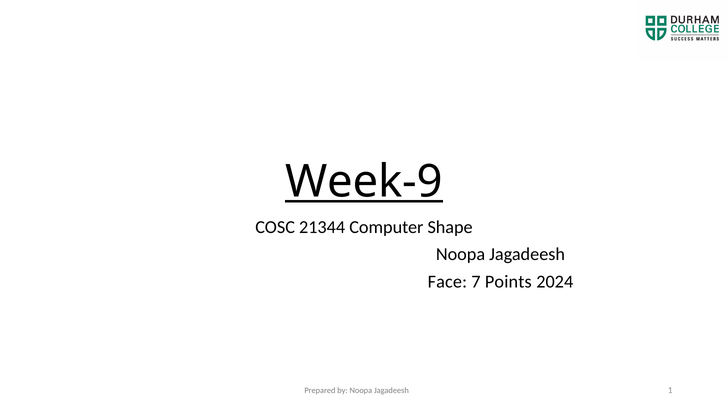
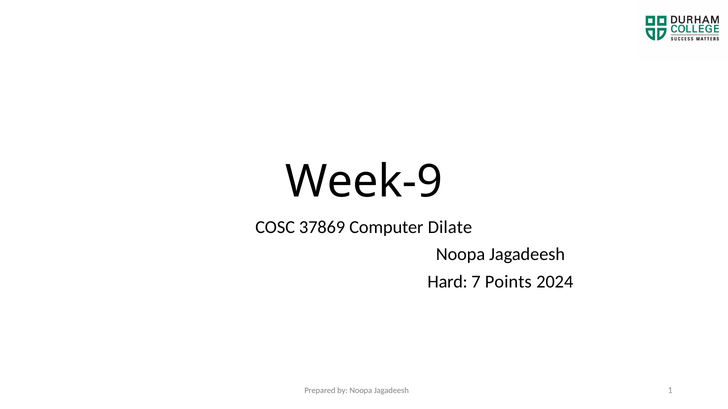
Week-9 underline: present -> none
21344: 21344 -> 37869
Shape: Shape -> Dilate
Face: Face -> Hard
